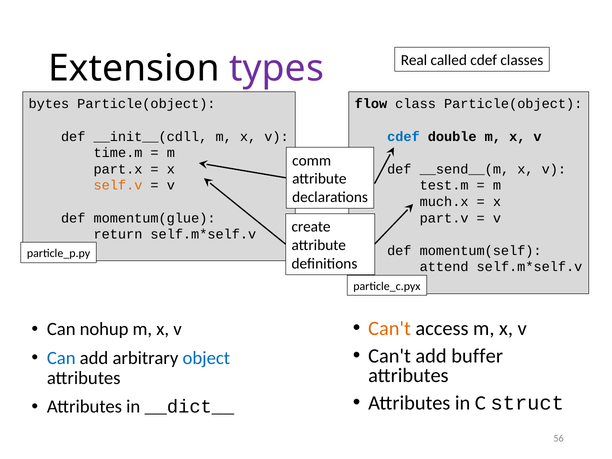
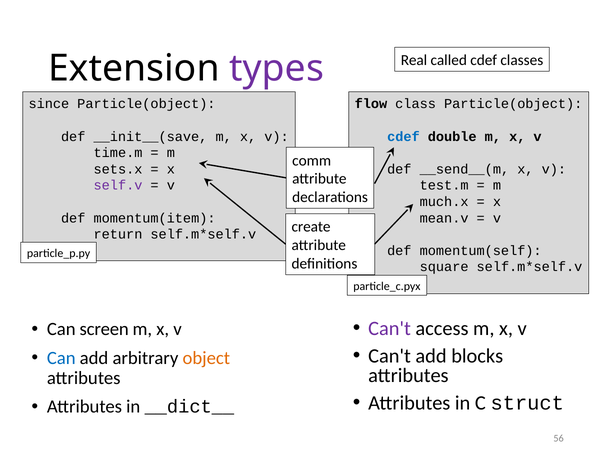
bytes: bytes -> since
__init__(cdll: __init__(cdll -> __init__(save
part.x: part.x -> sets.x
self.v colour: orange -> purple
momentum(glue: momentum(glue -> momentum(item
part.v: part.v -> mean.v
attend: attend -> square
Can't at (390, 328) colour: orange -> purple
nohup: nohup -> screen
buffer: buffer -> blocks
object colour: blue -> orange
